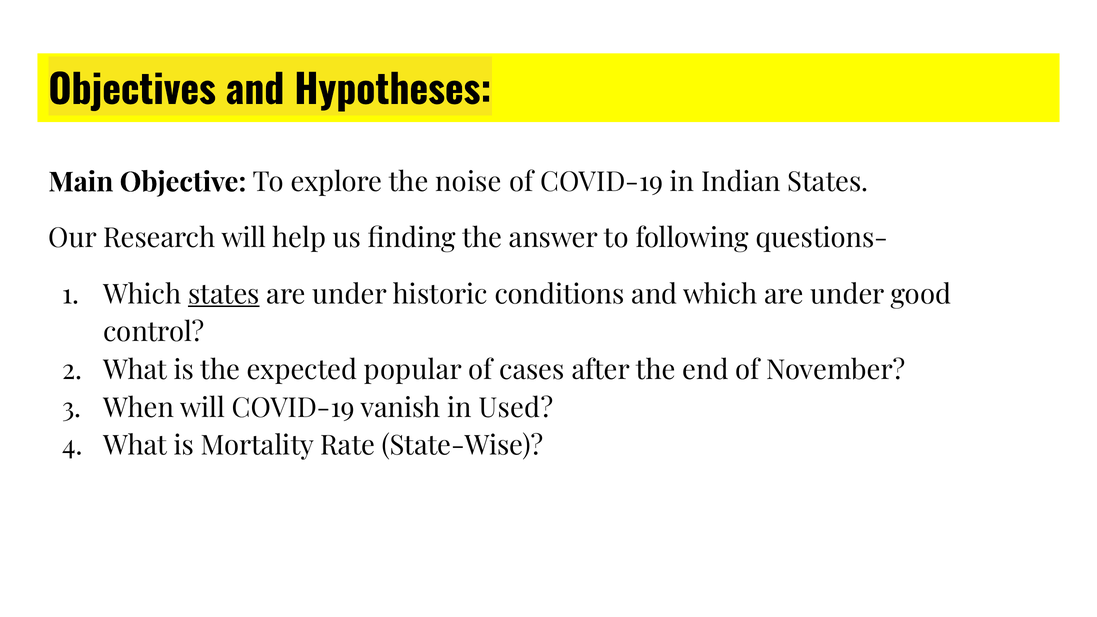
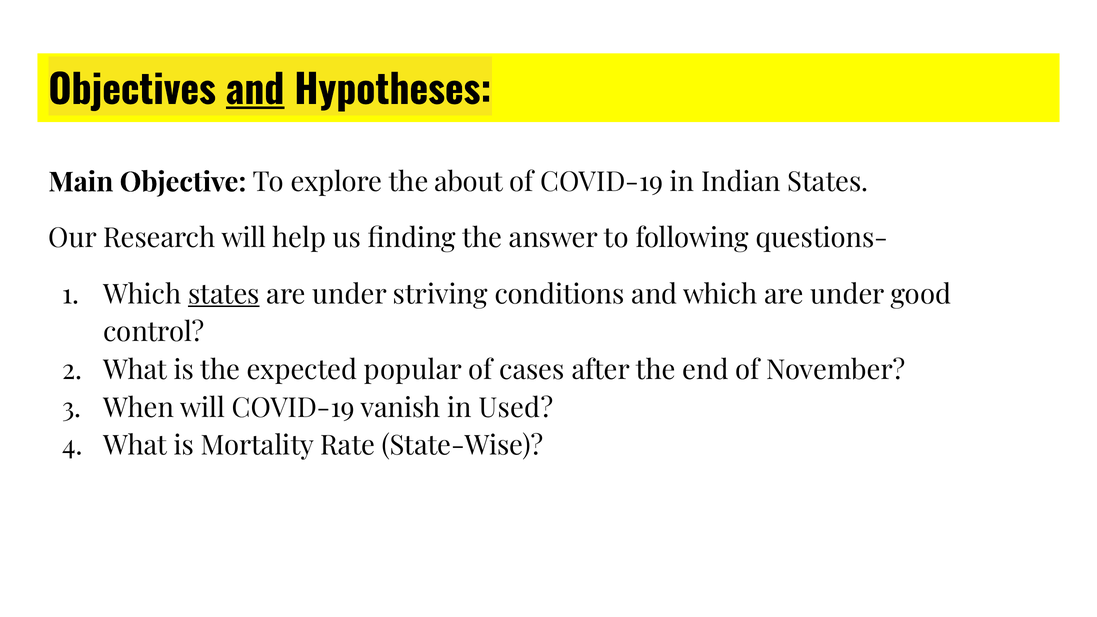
and at (255, 91) underline: none -> present
noise: noise -> about
historic: historic -> striving
